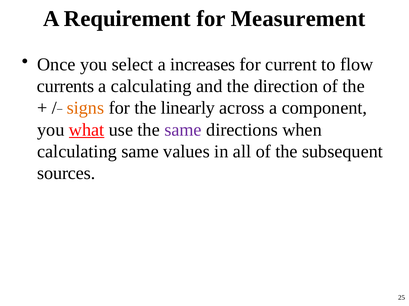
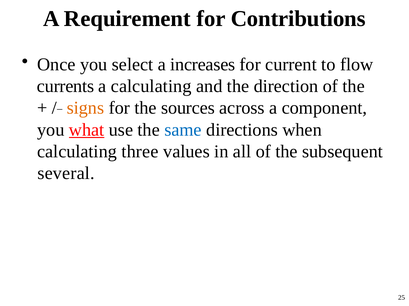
Measurement: Measurement -> Contributions
linearly: linearly -> sources
same at (183, 130) colour: purple -> blue
calculating same: same -> three
sources: sources -> several
